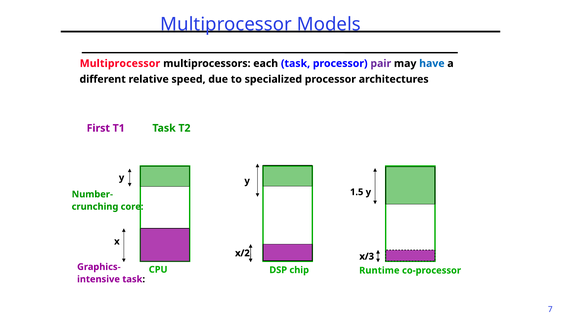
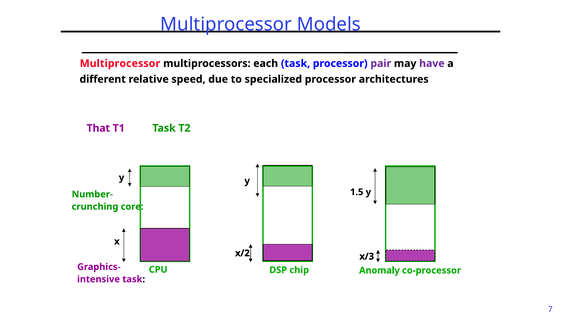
have colour: blue -> purple
First: First -> That
Runtime: Runtime -> Anomaly
